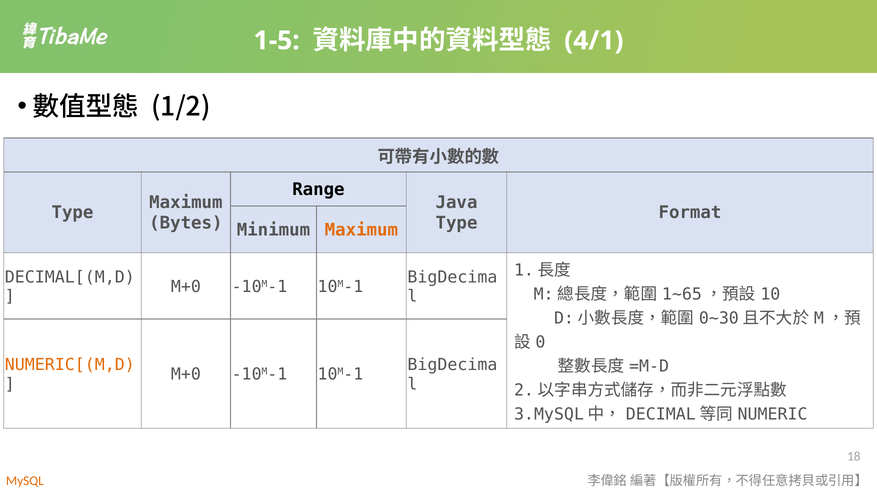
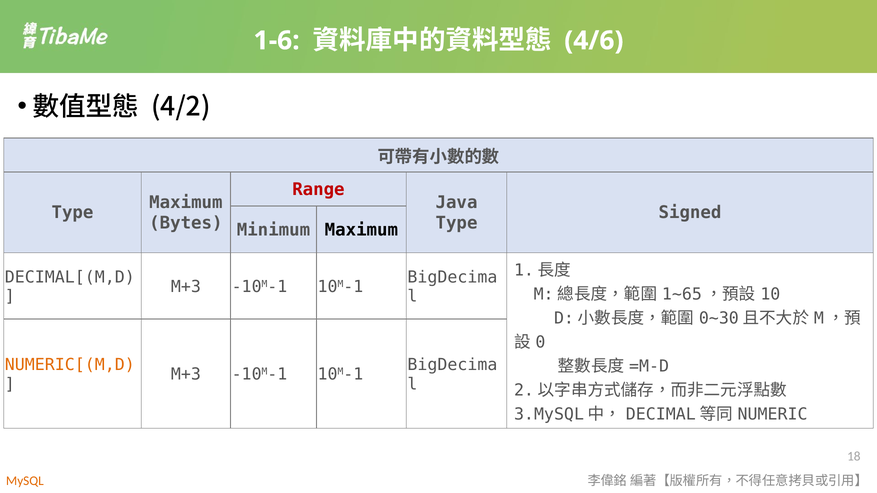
1-5: 1-5 -> 1-6
4/1: 4/1 -> 4/6
1/2: 1/2 -> 4/2
Range colour: black -> red
Format: Format -> Signed
Maximum at (361, 230) colour: orange -> black
M+0 at (186, 287): M+0 -> M+3
M+0 at (186, 375): M+0 -> M+3
